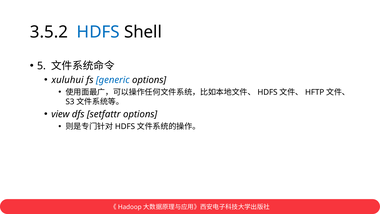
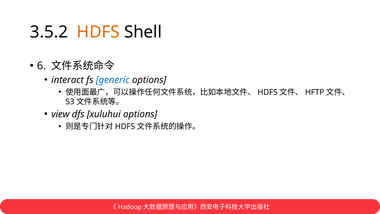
HDFS colour: blue -> orange
5: 5 -> 6
xuluhui: xuluhui -> interact
setfattr: setfattr -> xuluhui
